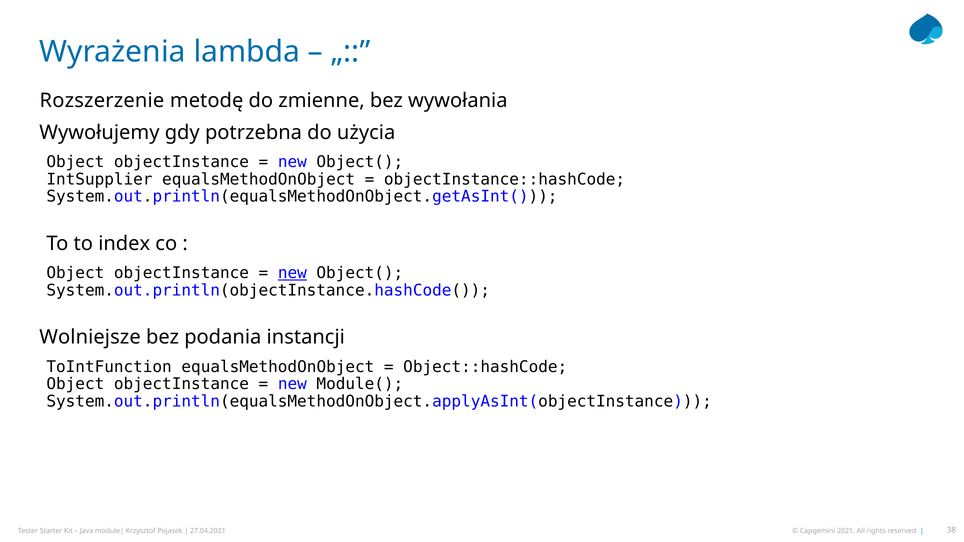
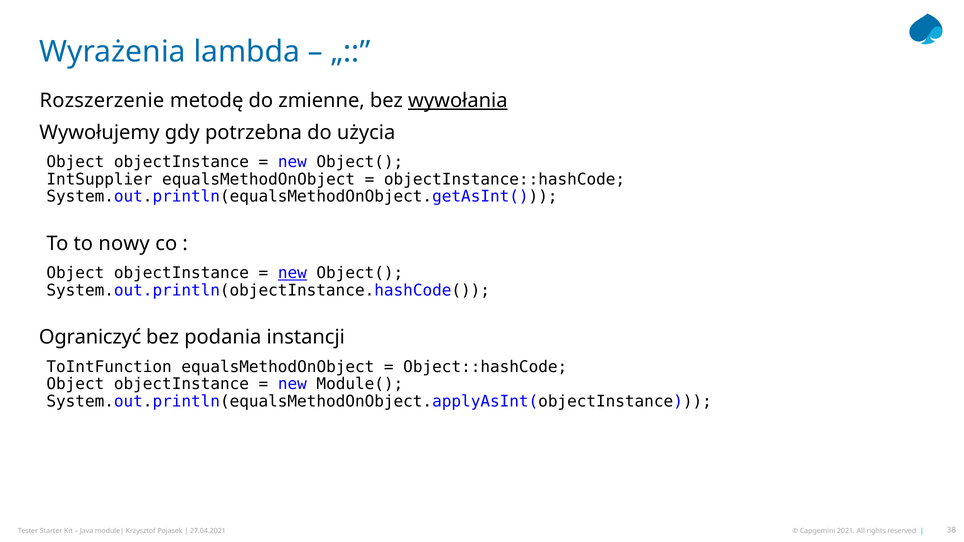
wywołania underline: none -> present
index: index -> nowy
Wolniejsze: Wolniejsze -> Ograniczyć
